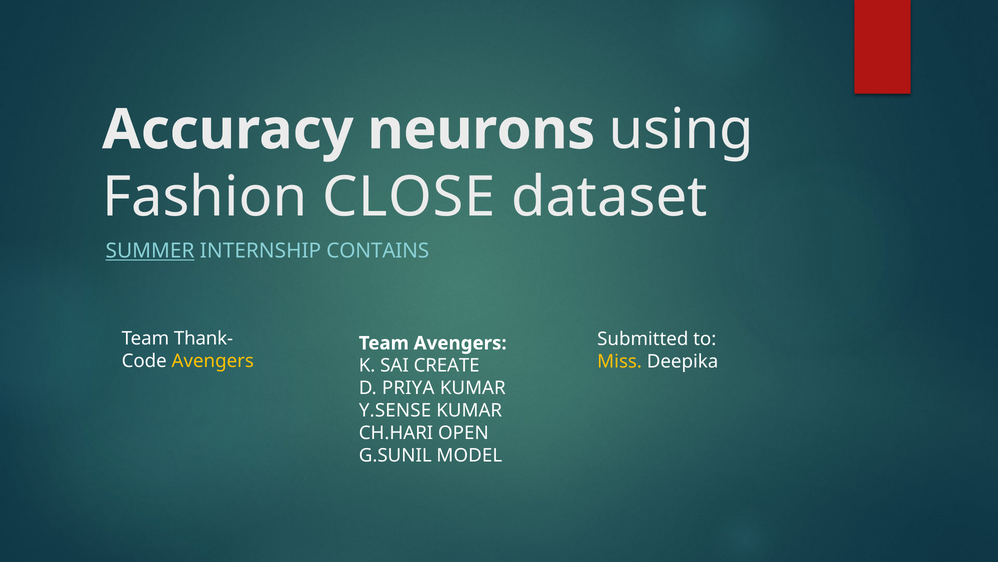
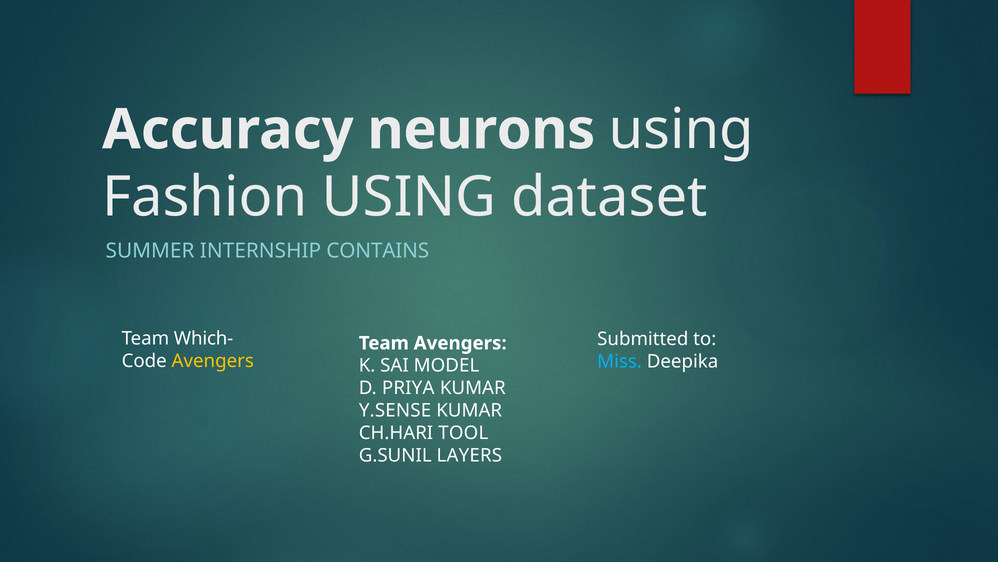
Fashion CLOSE: CLOSE -> USING
SUMMER underline: present -> none
Thank-: Thank- -> Which-
Miss colour: yellow -> light blue
CREATE: CREATE -> MODEL
OPEN: OPEN -> TOOL
MODEL: MODEL -> LAYERS
